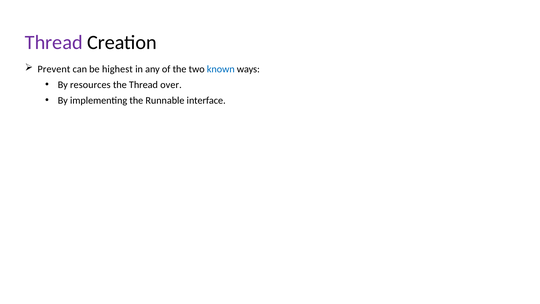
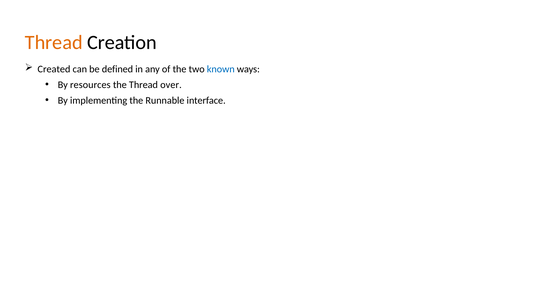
Thread at (54, 42) colour: purple -> orange
Prevent: Prevent -> Created
highest: highest -> defined
